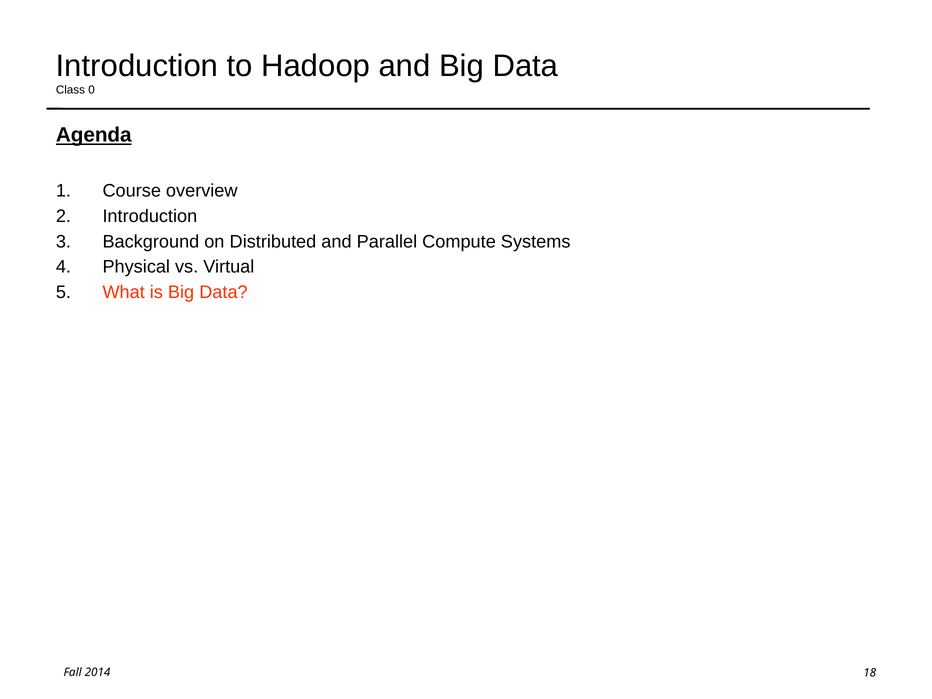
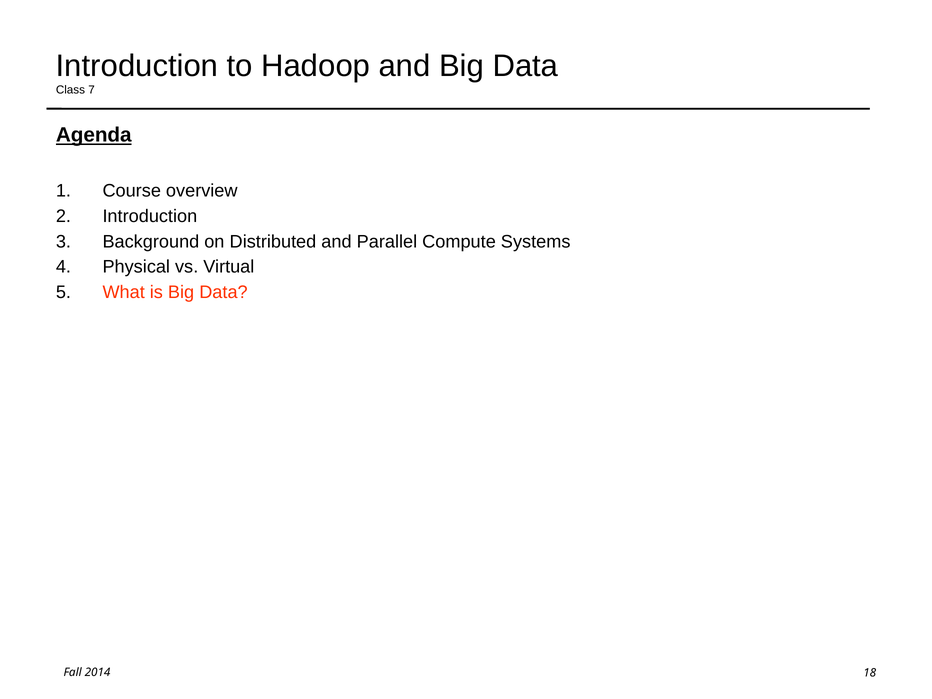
0: 0 -> 7
